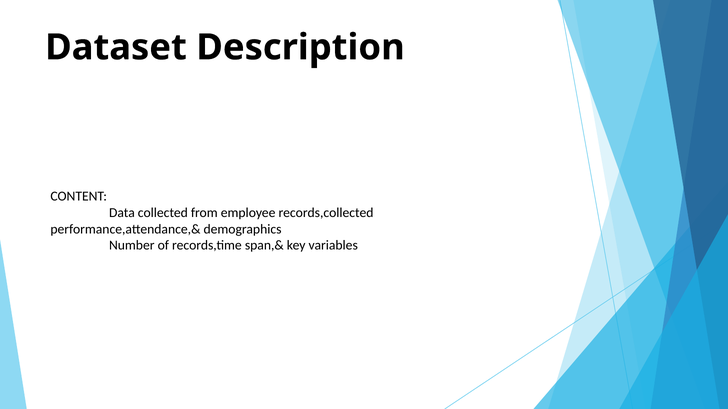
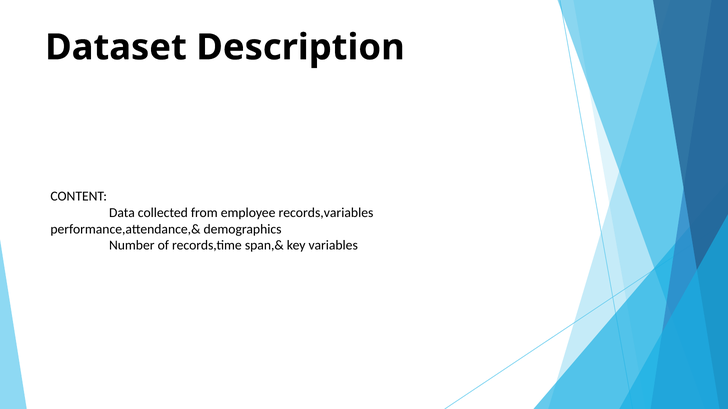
records,collected: records,collected -> records,variables
